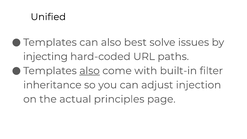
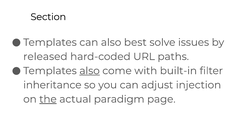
Unified: Unified -> Section
injecting: injecting -> released
the underline: none -> present
principles: principles -> paradigm
